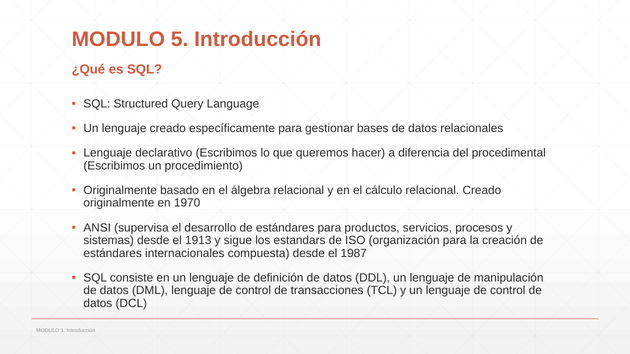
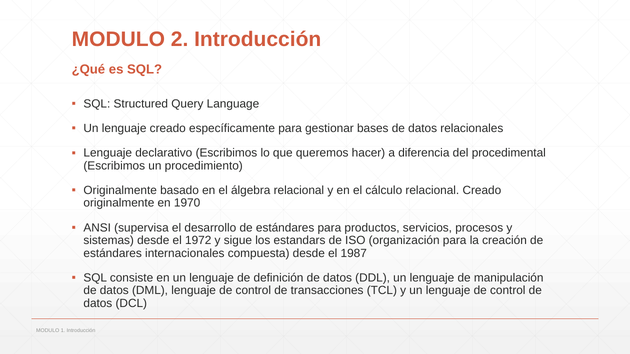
5: 5 -> 2
1913: 1913 -> 1972
